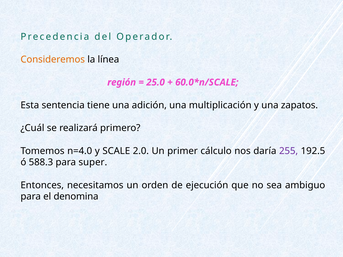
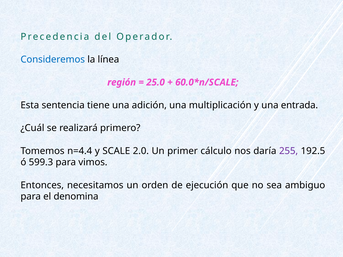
Consideremos colour: orange -> blue
zapatos: zapatos -> entrada
n=4.0: n=4.0 -> n=4.4
588.3: 588.3 -> 599.3
super: super -> vimos
